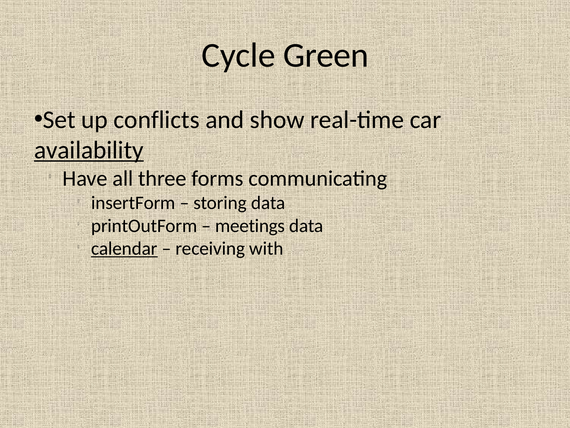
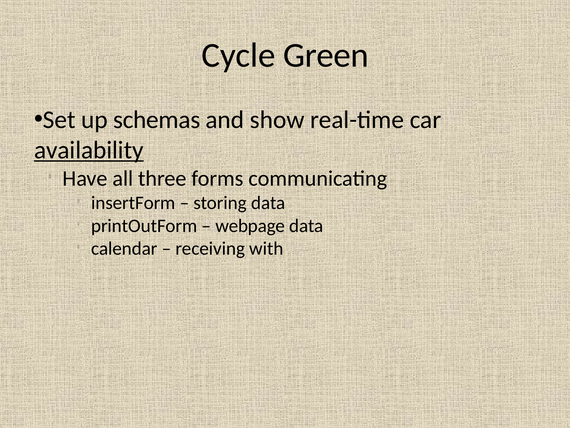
conflicts: conflicts -> schemas
meetings: meetings -> webpage
calendar underline: present -> none
